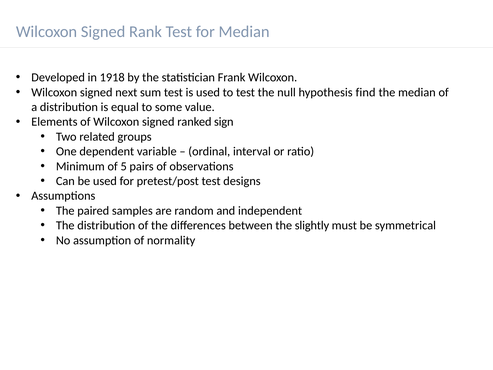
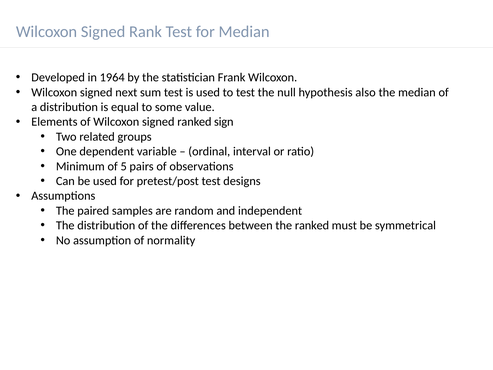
1918: 1918 -> 1964
find: find -> also
the slightly: slightly -> ranked
